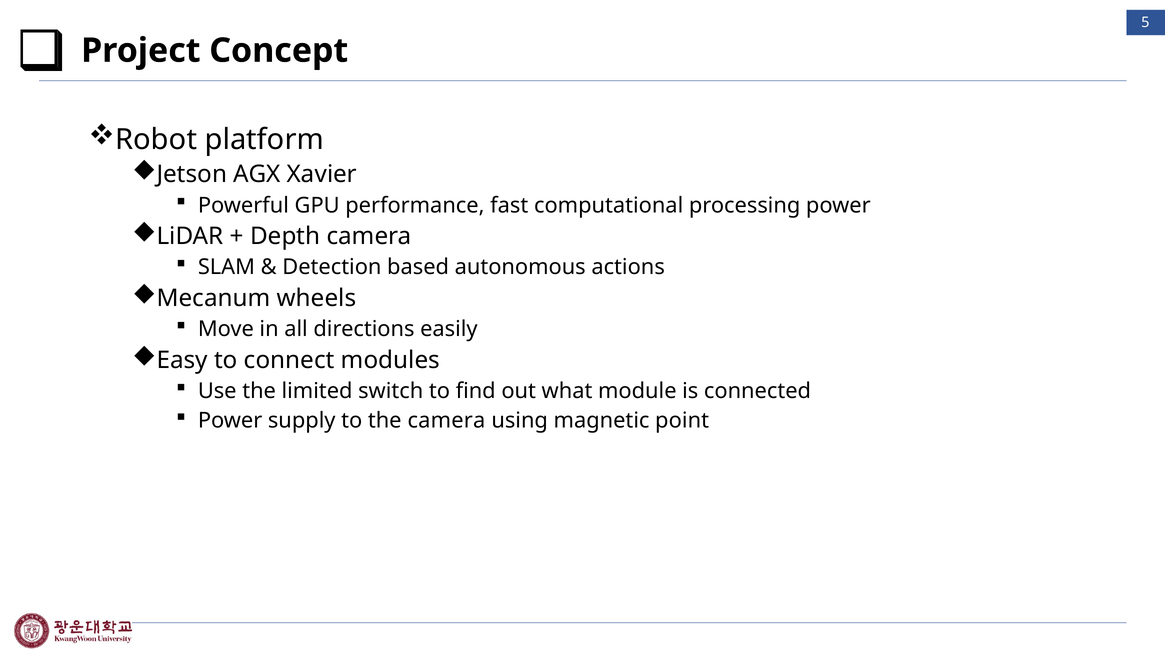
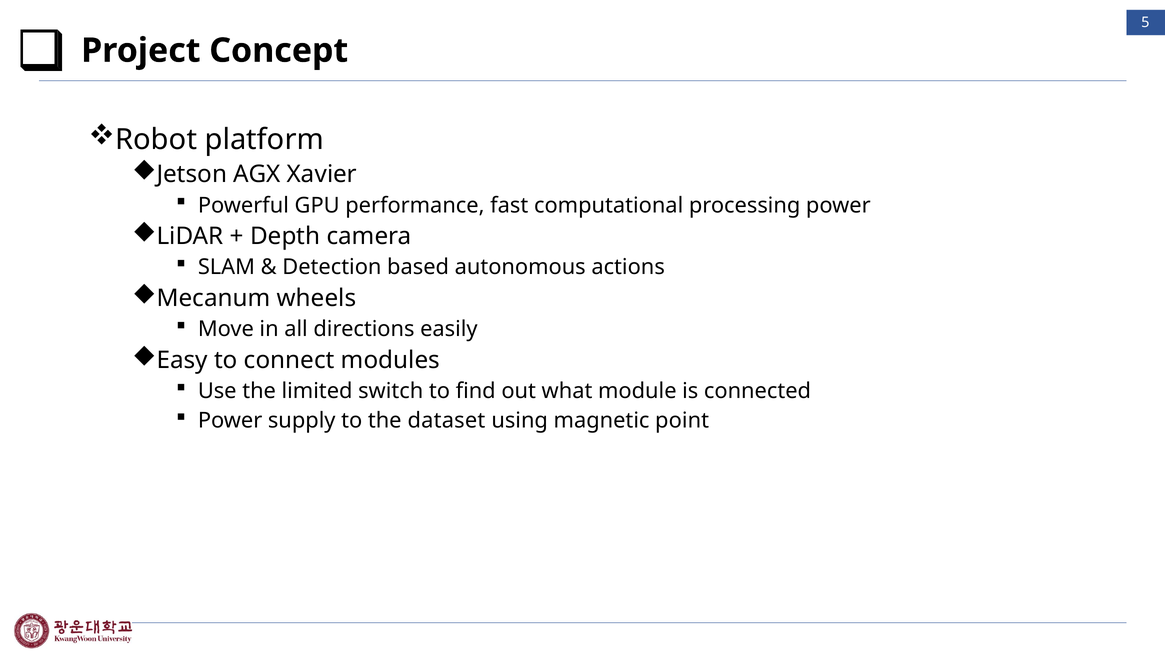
the camera: camera -> dataset
